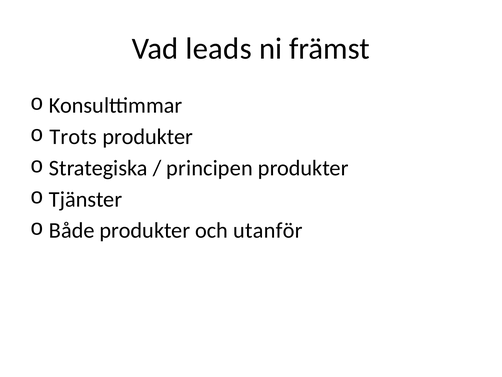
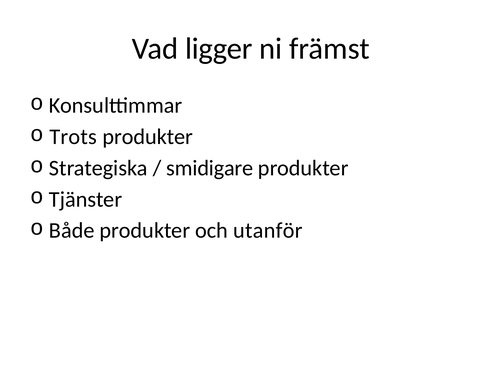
leads: leads -> ligger
principen: principen -> smidigare
